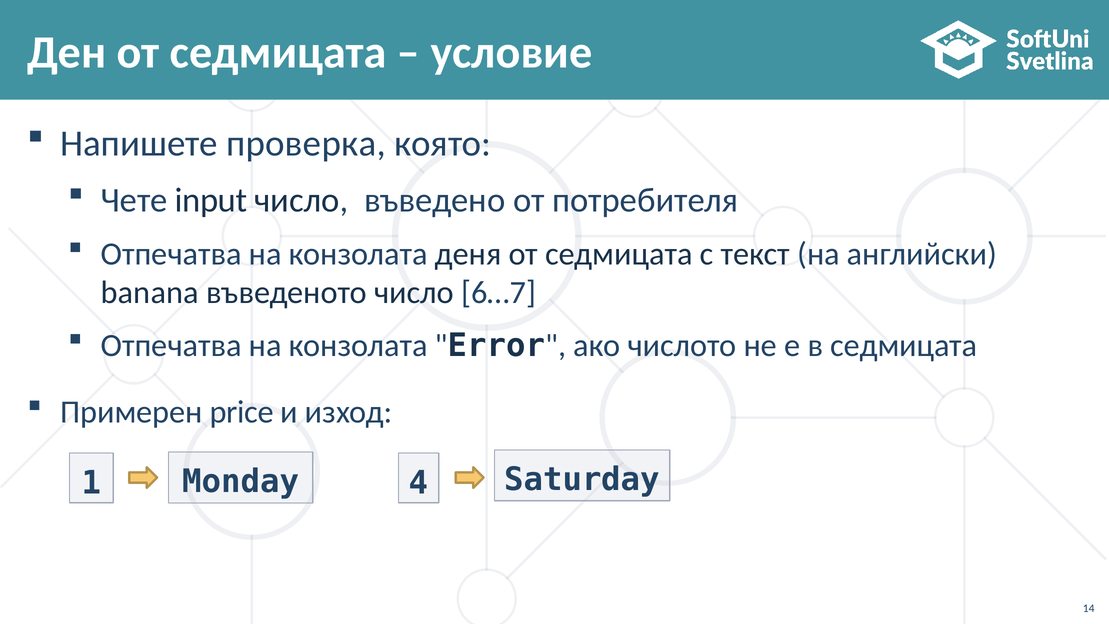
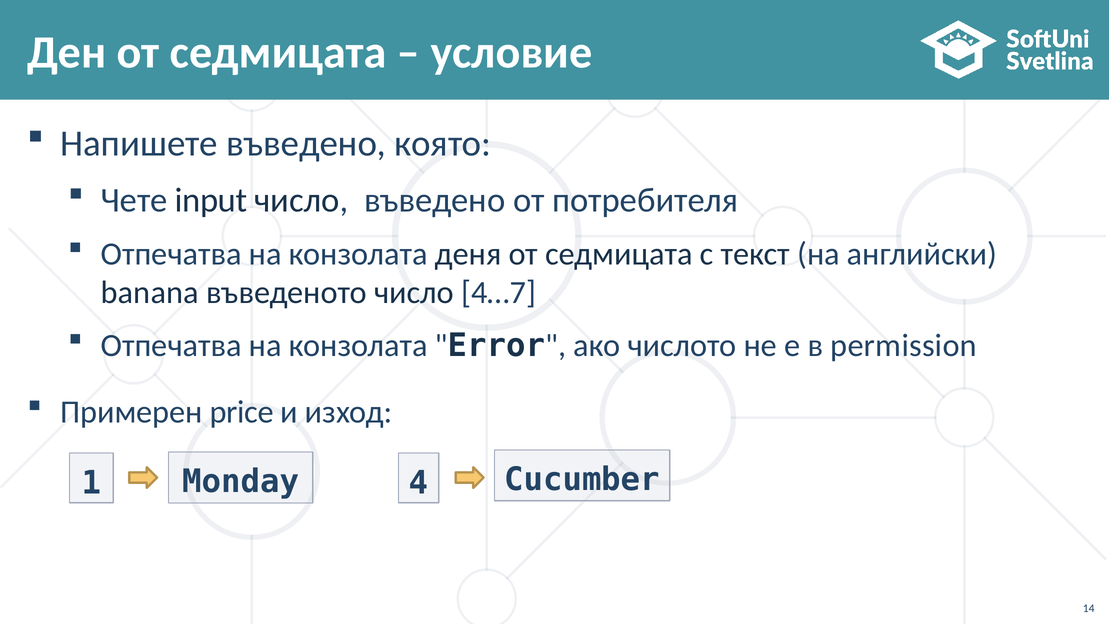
Напишете проверка: проверка -> въведено
6…7: 6…7 -> 4…7
в седмицата: седмицата -> permission
Saturday: Saturday -> Cucumber
